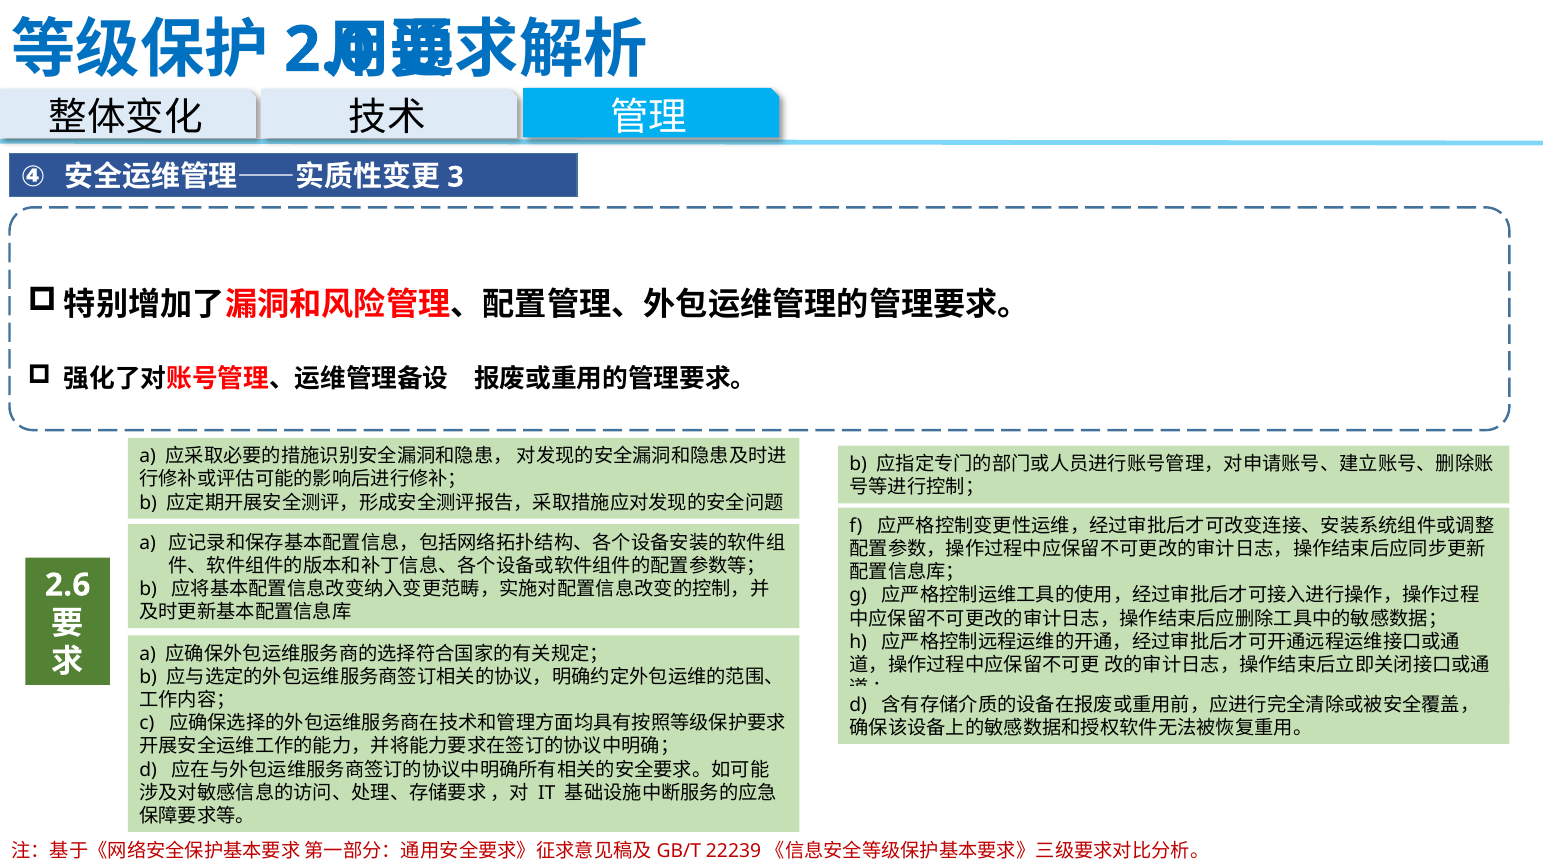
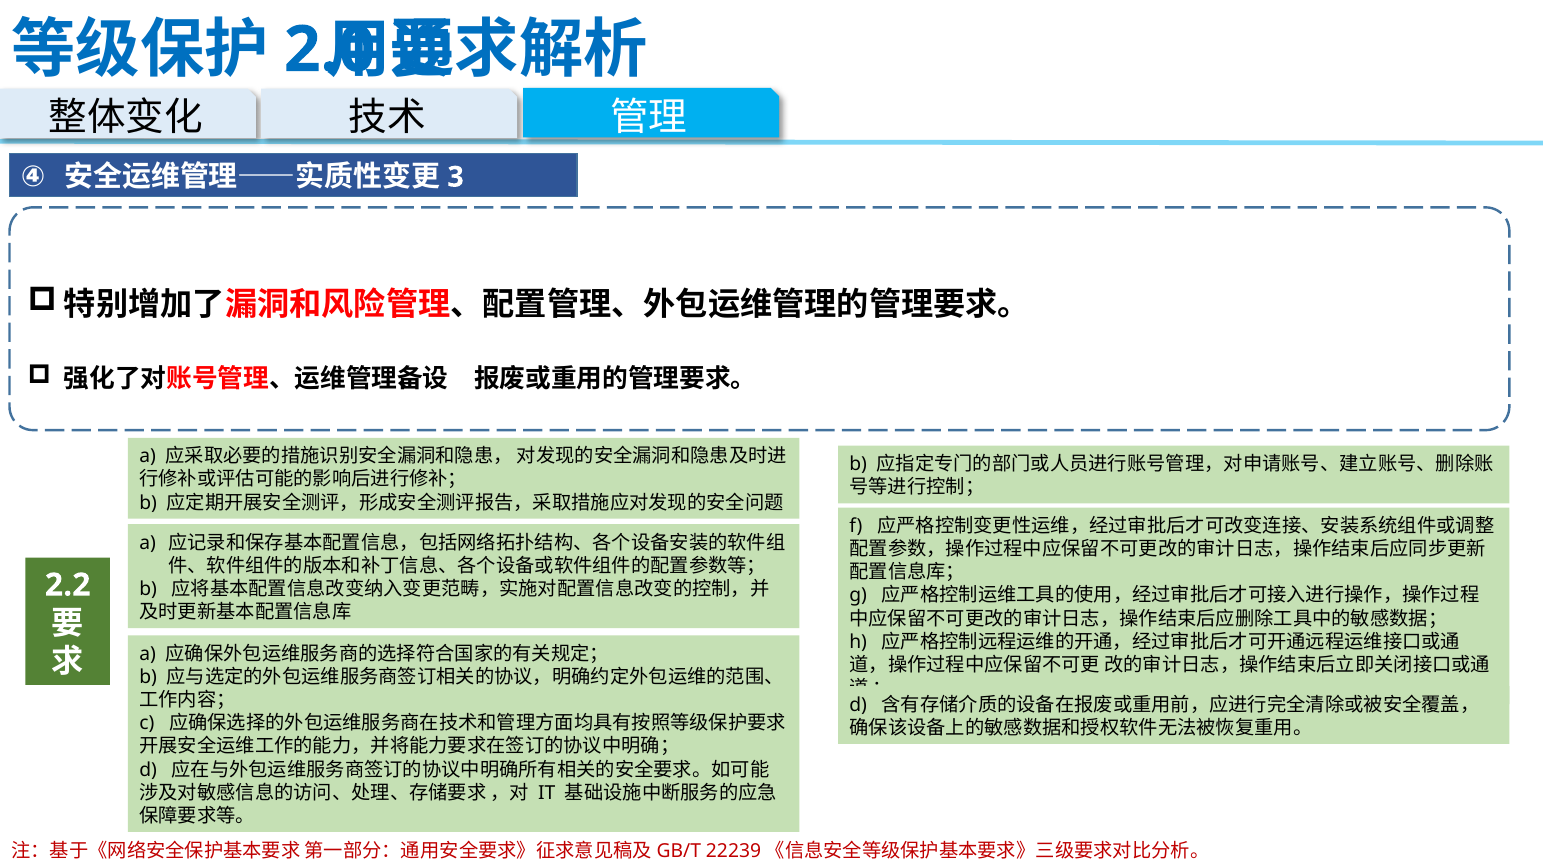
2.6: 2.6 -> 2.2
